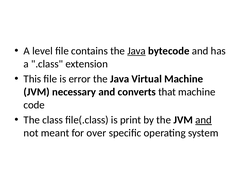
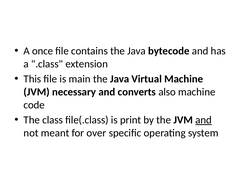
level: level -> once
Java at (136, 51) underline: present -> none
error: error -> main
that: that -> also
